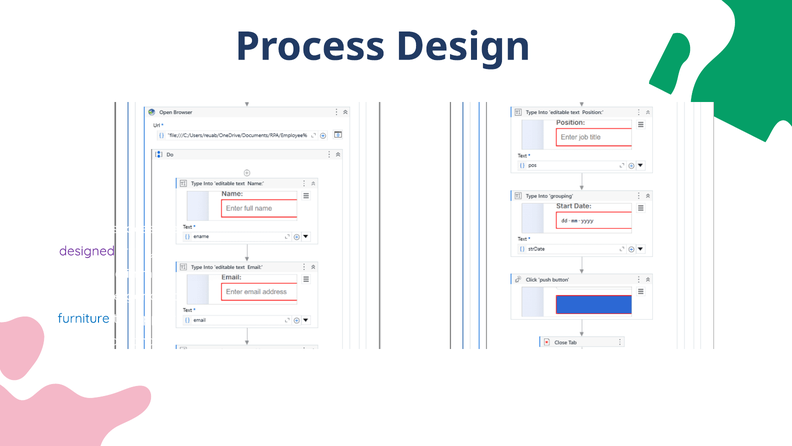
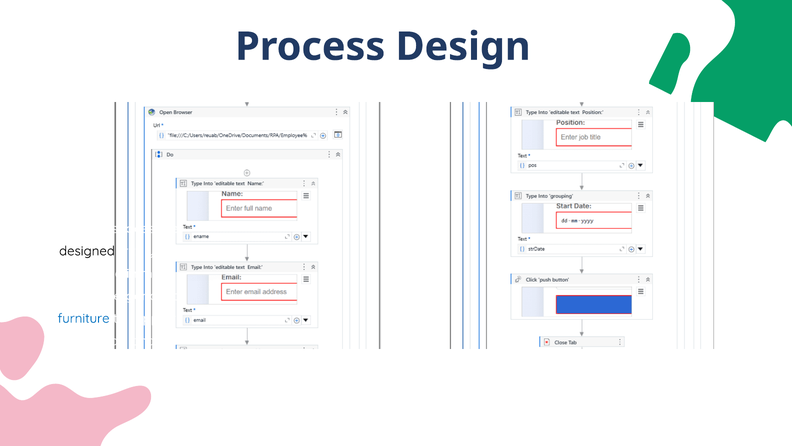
designed colour: purple -> black
